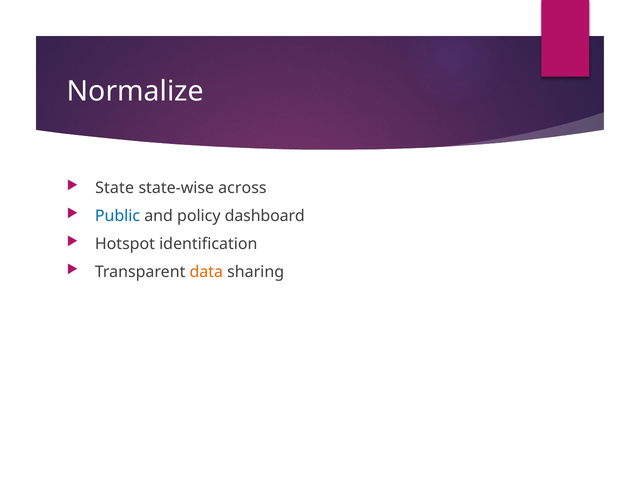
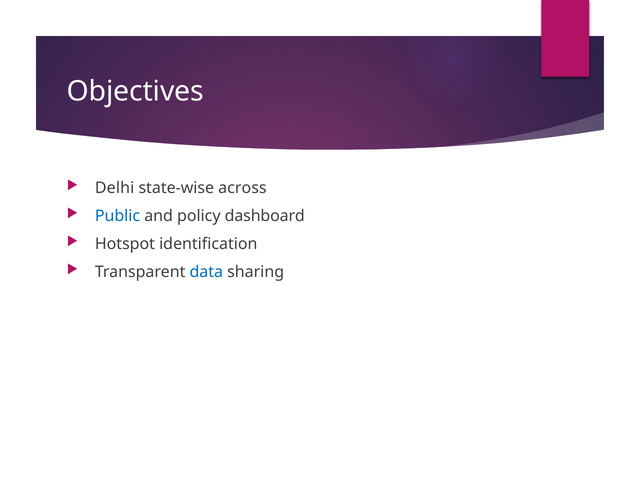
Normalize: Normalize -> Objectives
State: State -> Delhi
data colour: orange -> blue
